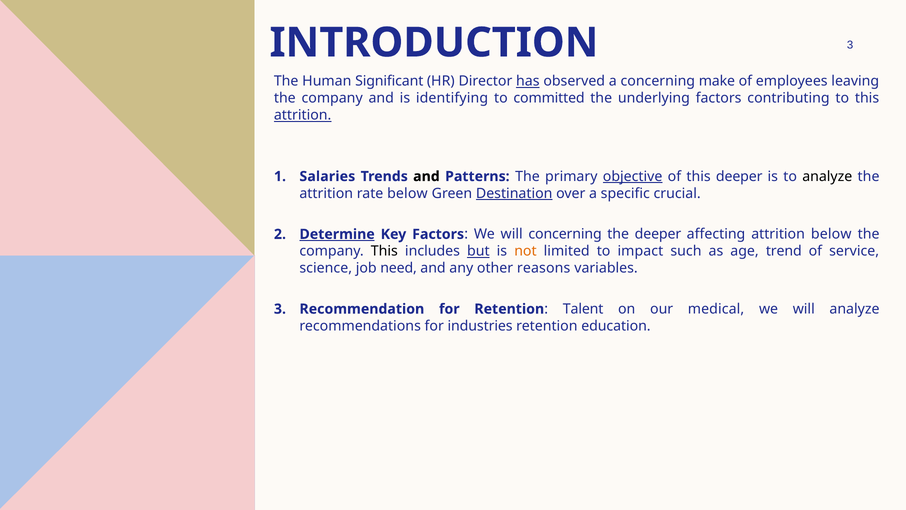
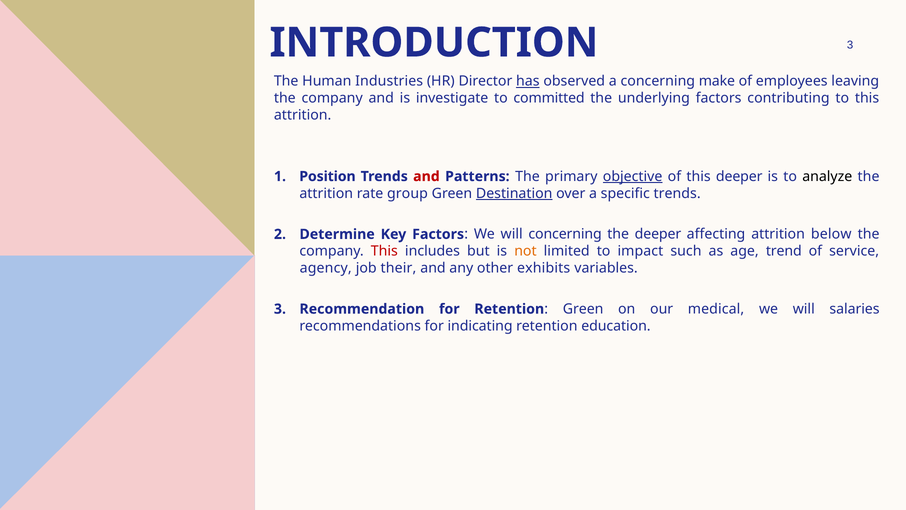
Significant: Significant -> Industries
identifying: identifying -> investigate
attrition at (303, 115) underline: present -> none
Salaries: Salaries -> Position
and at (426, 176) colour: black -> red
rate below: below -> group
specific crucial: crucial -> trends
Determine underline: present -> none
This at (384, 251) colour: black -> red
but underline: present -> none
science: science -> agency
need: need -> their
reasons: reasons -> exhibits
Retention Talent: Talent -> Green
will analyze: analyze -> salaries
industries: industries -> indicating
